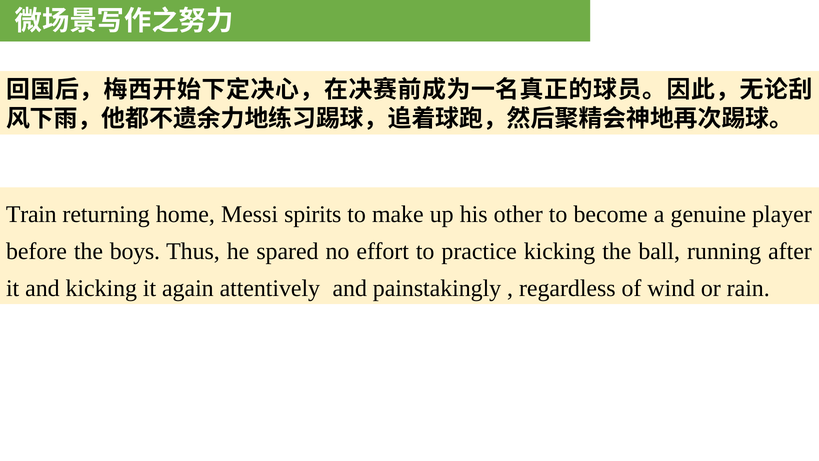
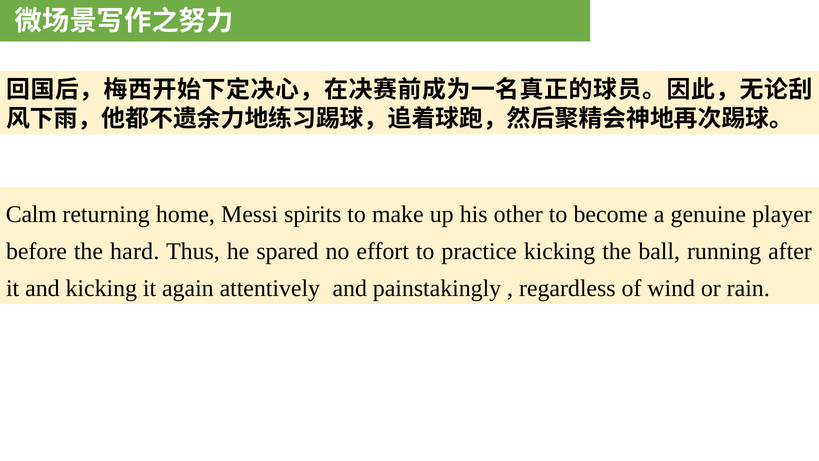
Train: Train -> Calm
boys: boys -> hard
